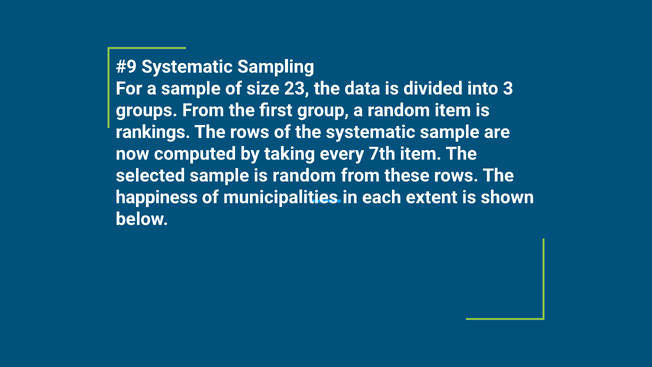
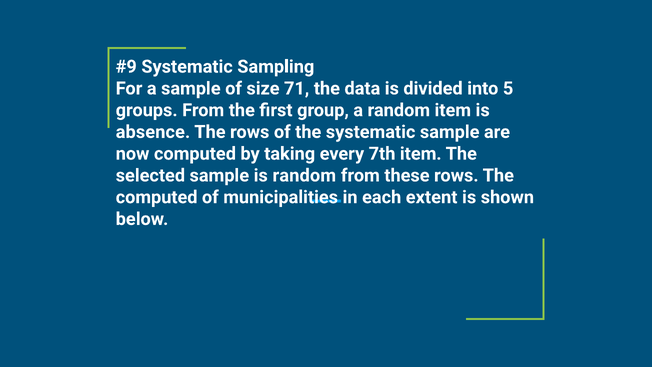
23: 23 -> 71
3: 3 -> 5
rankings: rankings -> absence
happiness at (157, 197): happiness -> computed
